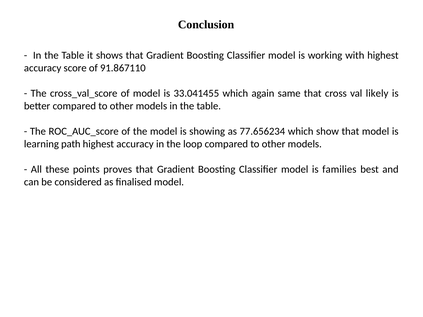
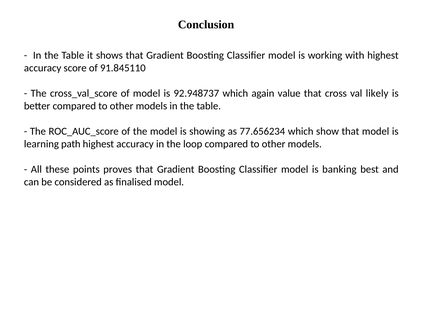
91.867110: 91.867110 -> 91.845110
33.041455: 33.041455 -> 92.948737
same: same -> value
families: families -> banking
